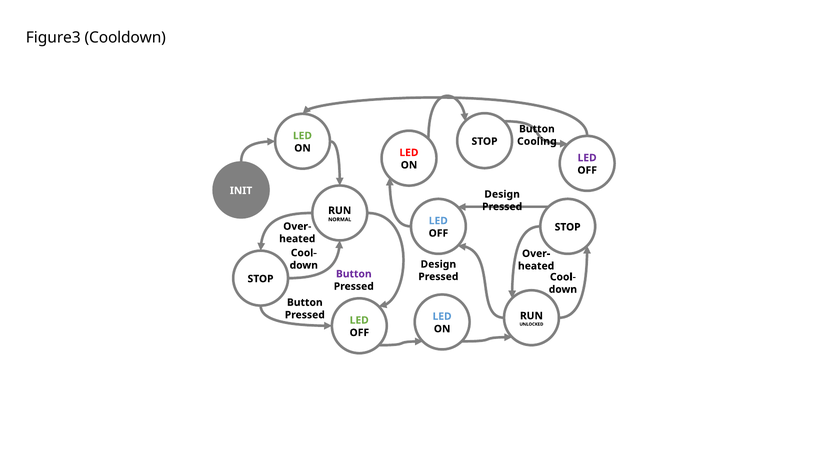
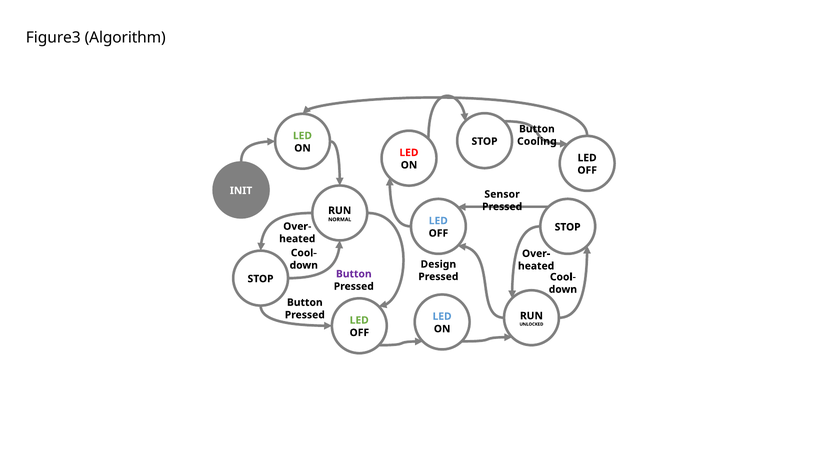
Cooldown: Cooldown -> Algorithm
LED at (587, 158) colour: purple -> black
Design at (502, 194): Design -> Sensor
